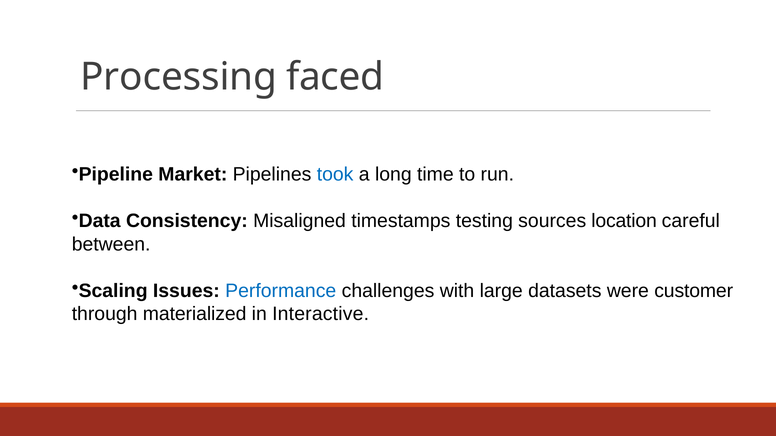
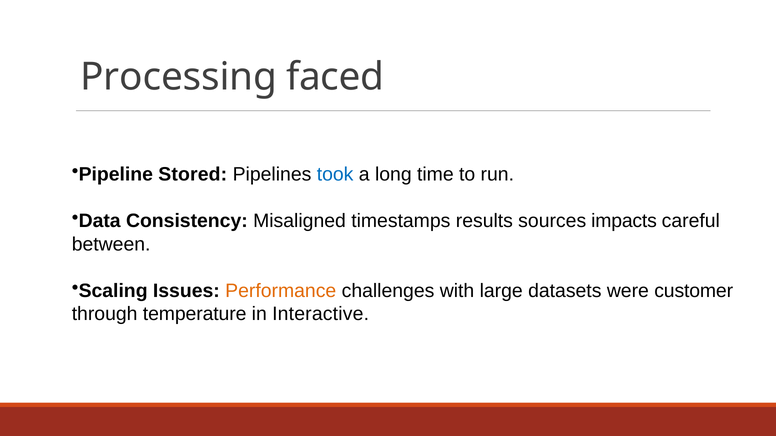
Market: Market -> Stored
testing: testing -> results
location: location -> impacts
Performance colour: blue -> orange
materialized: materialized -> temperature
